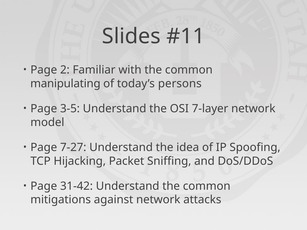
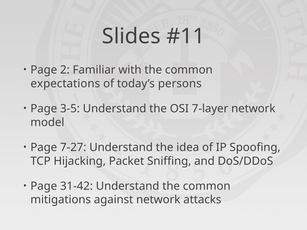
manipulating: manipulating -> expectations
